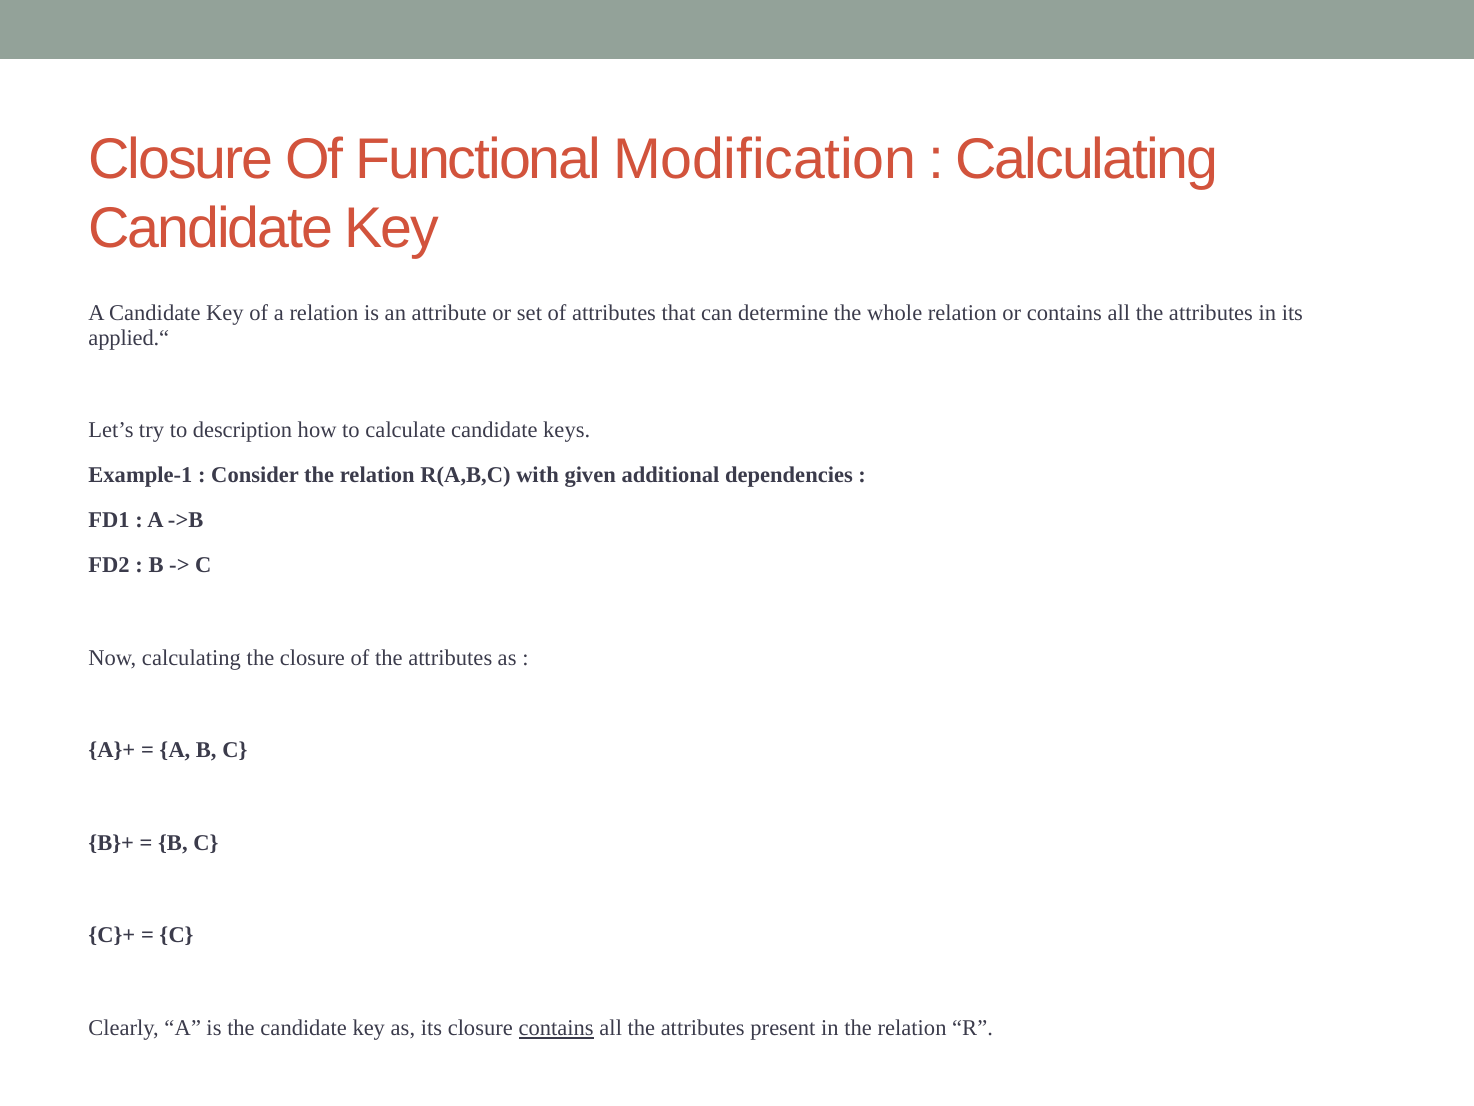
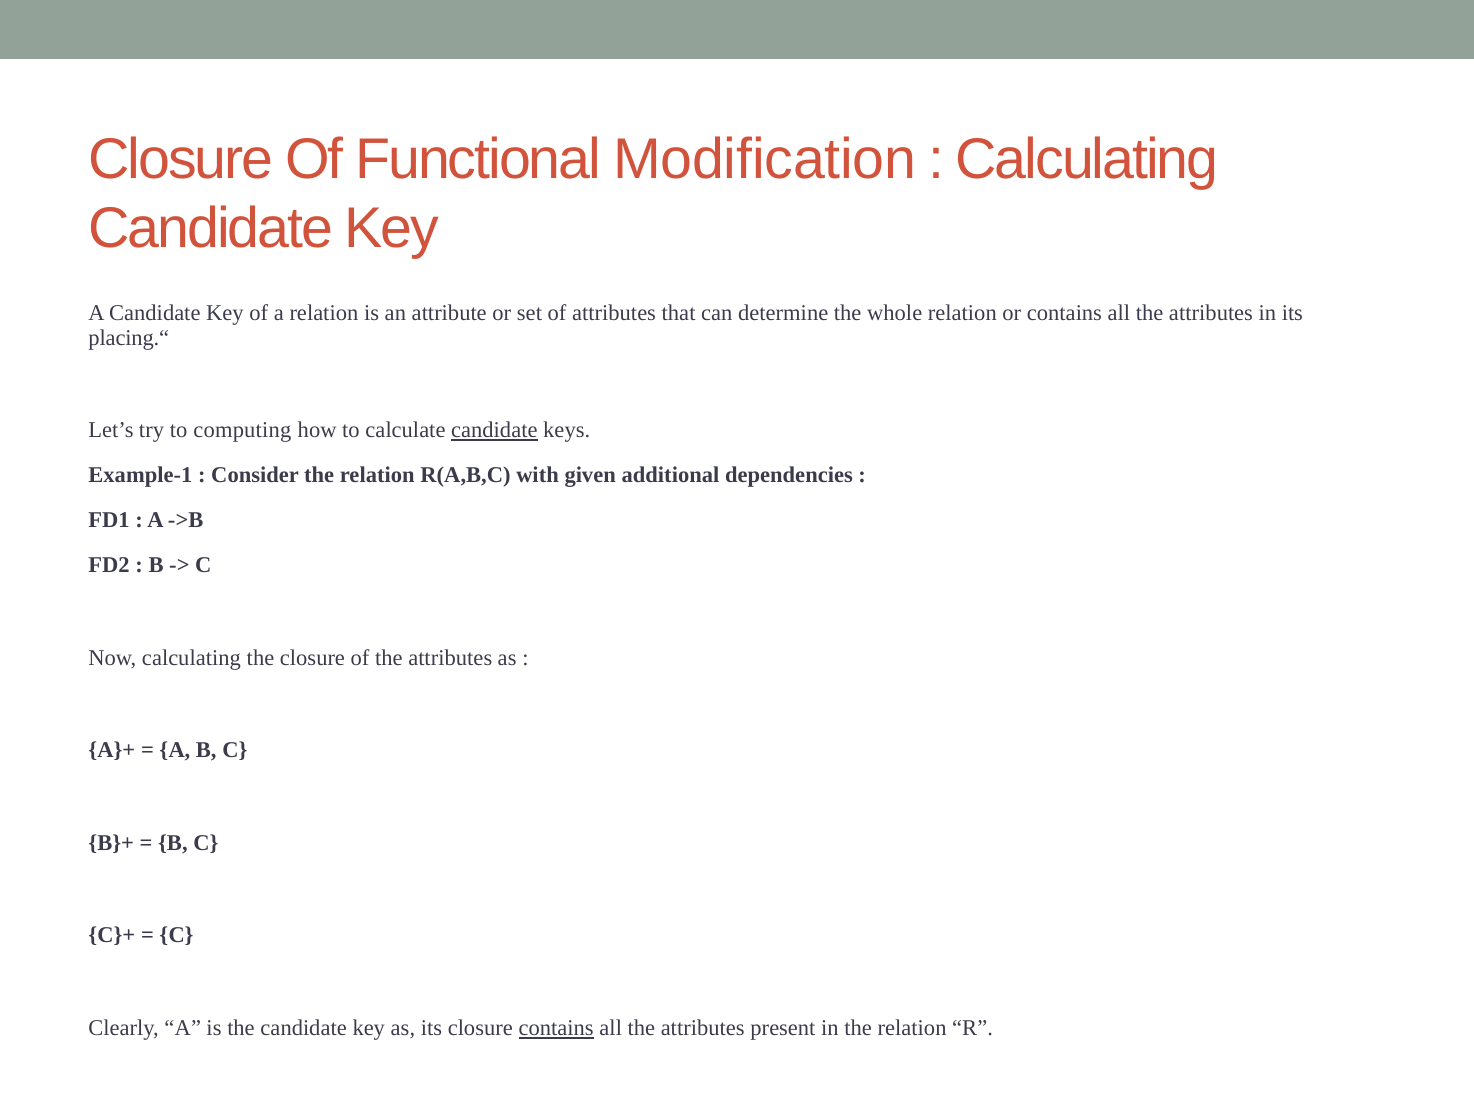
applied.“: applied.“ -> placing.“
description: description -> computing
candidate at (494, 430) underline: none -> present
